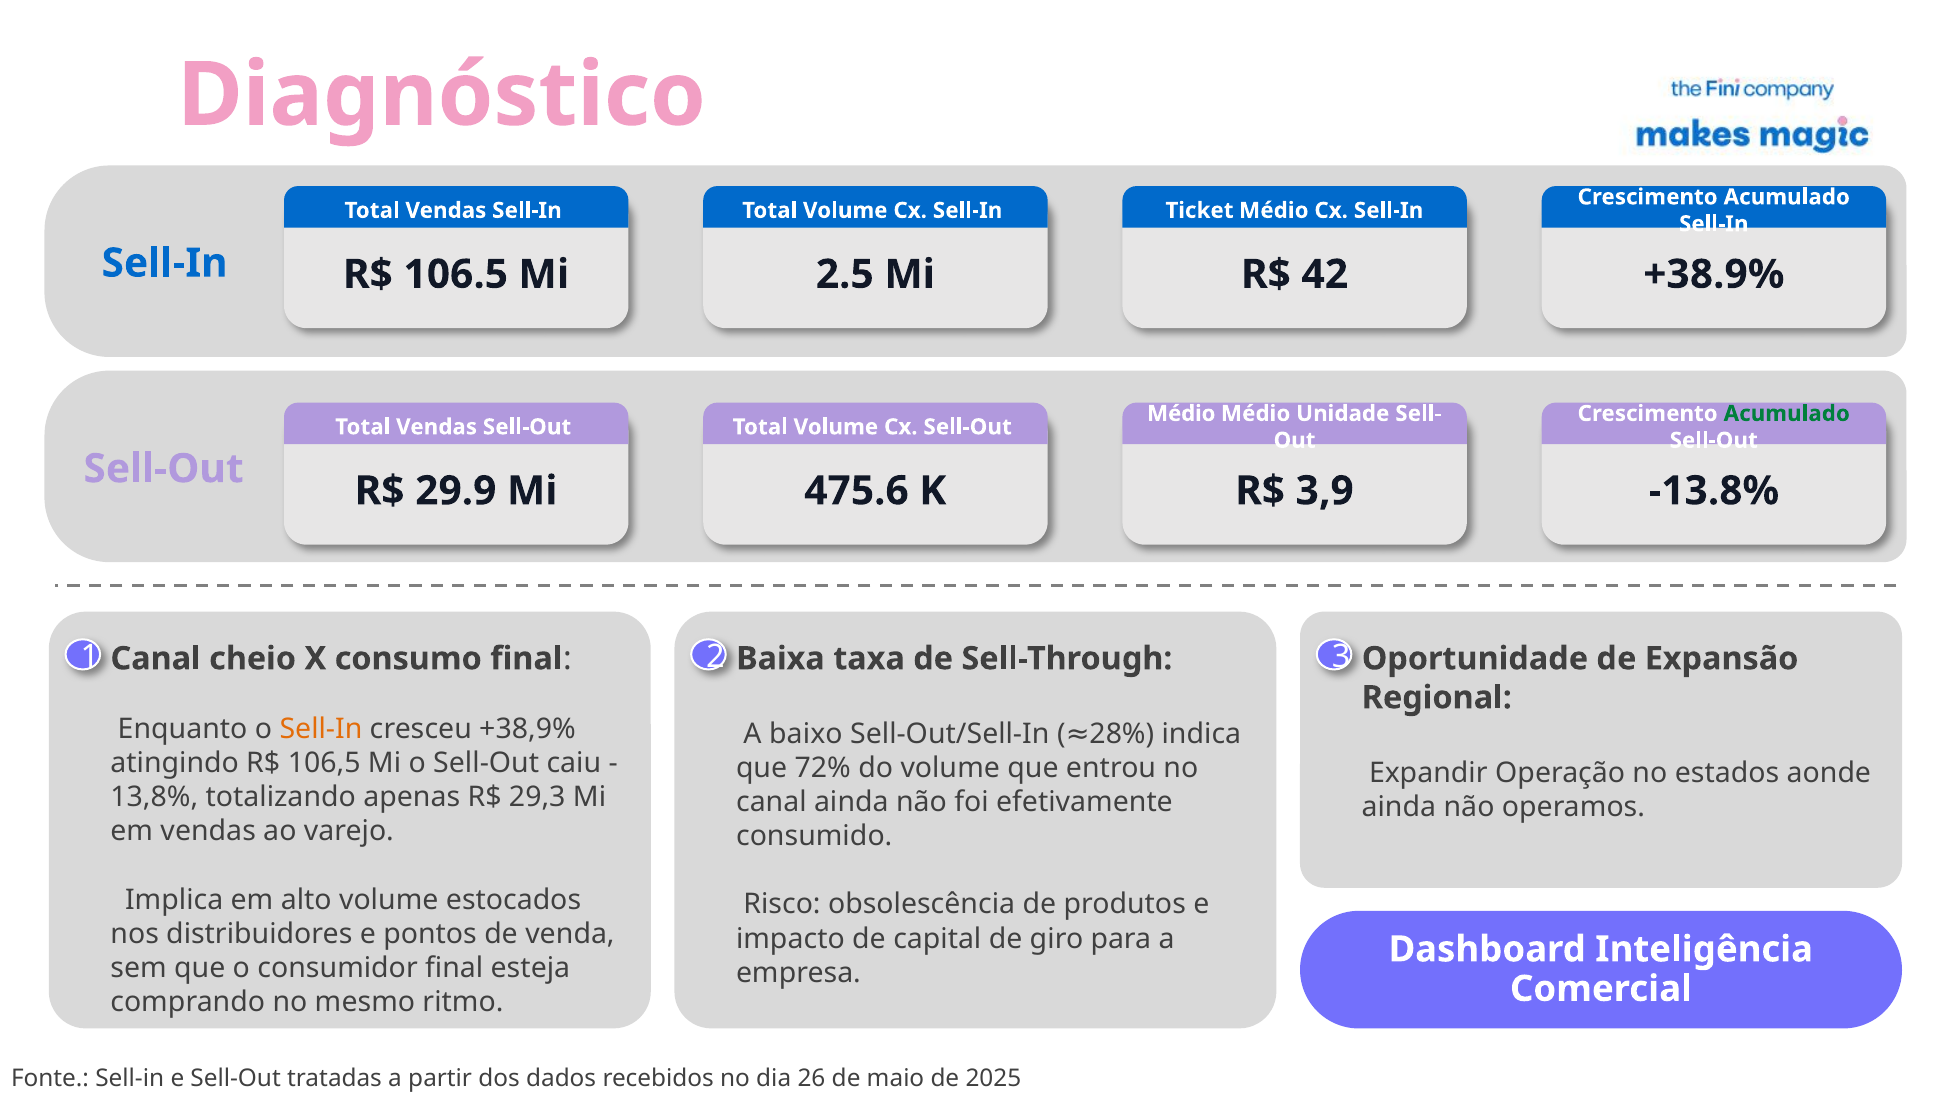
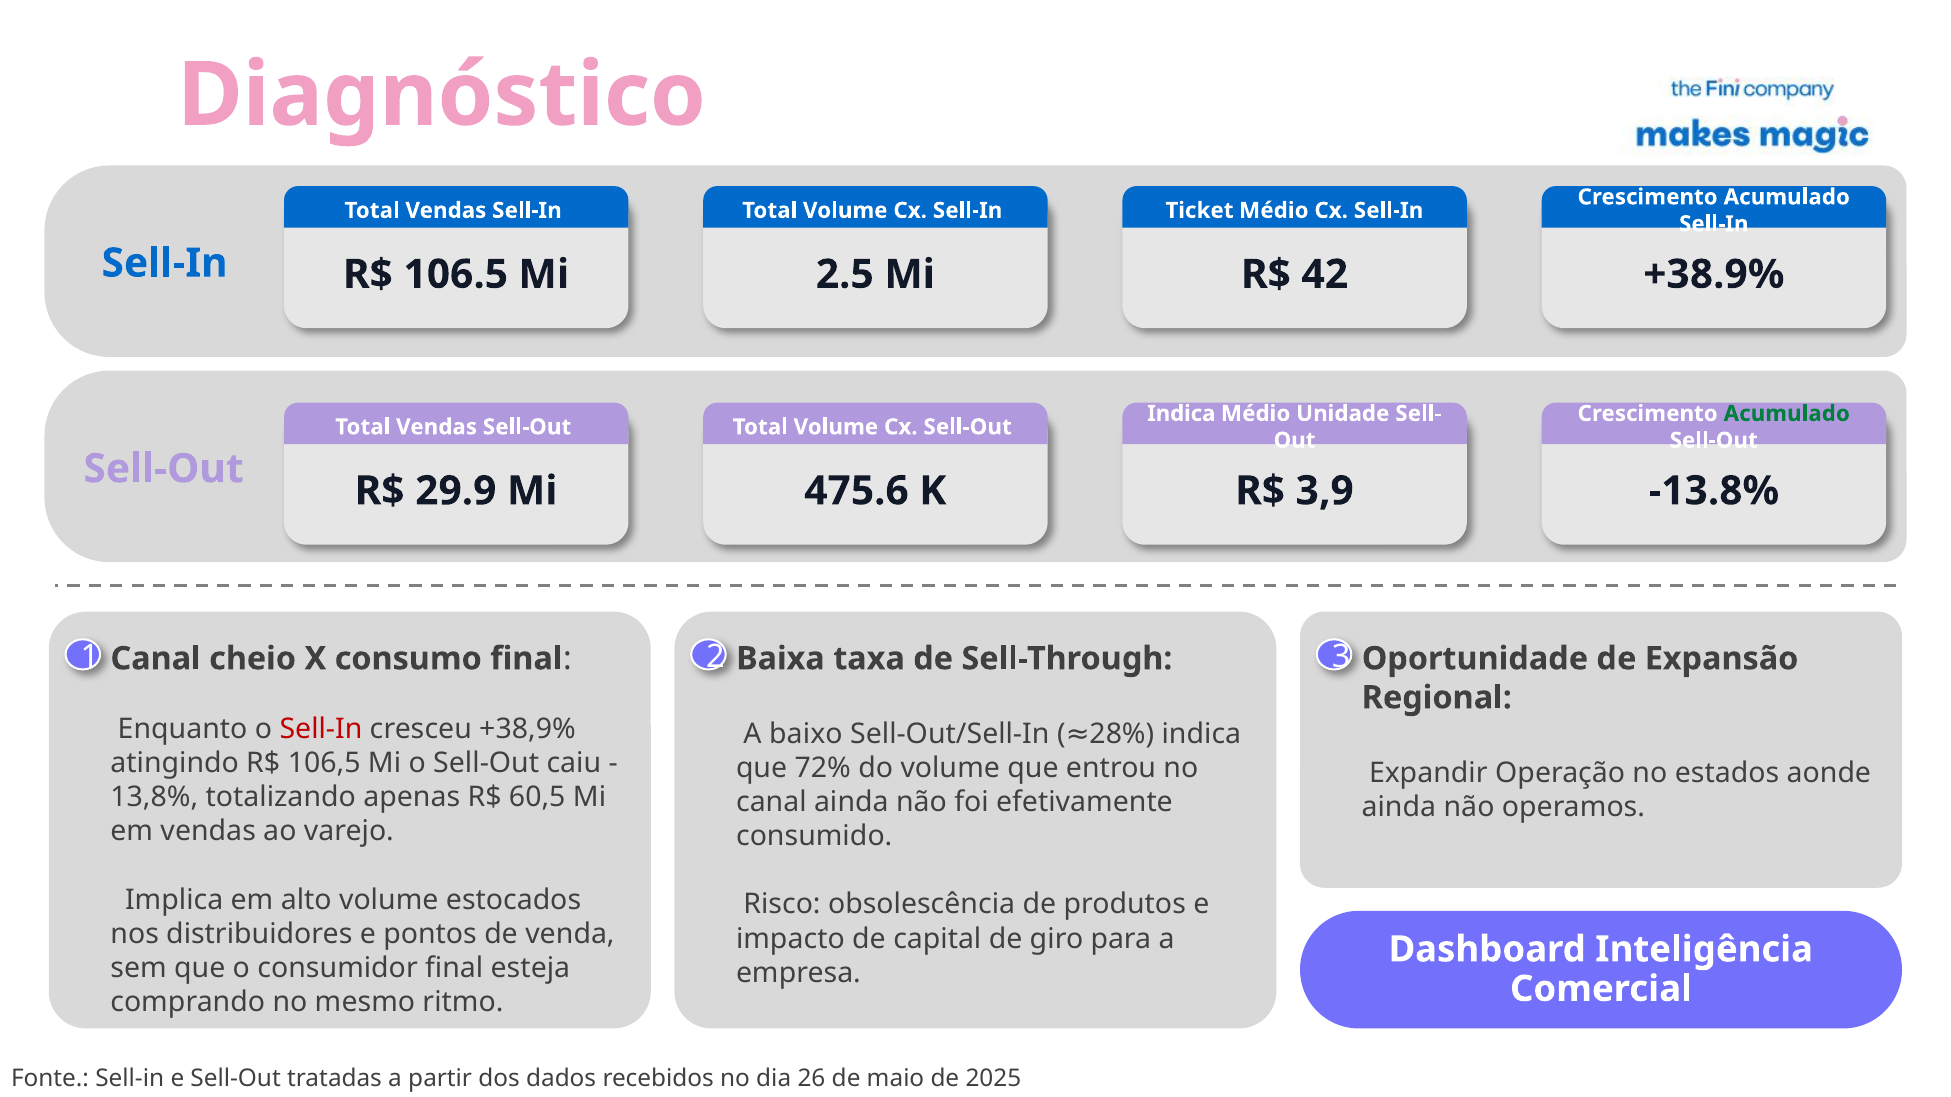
Médio at (1181, 414): Médio -> Indica
Sell-In at (321, 729) colour: orange -> red
29,3: 29,3 -> 60,5
